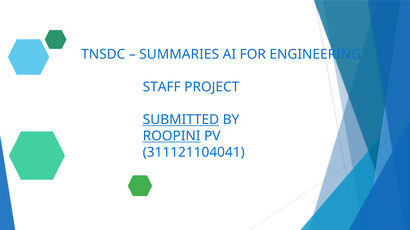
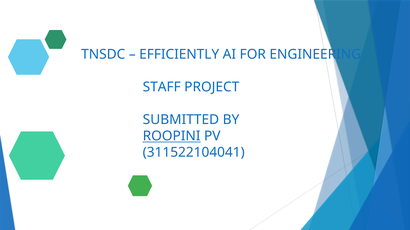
SUMMARIES: SUMMARIES -> EFFICIENTLY
SUBMITTED underline: present -> none
311121104041: 311121104041 -> 311522104041
